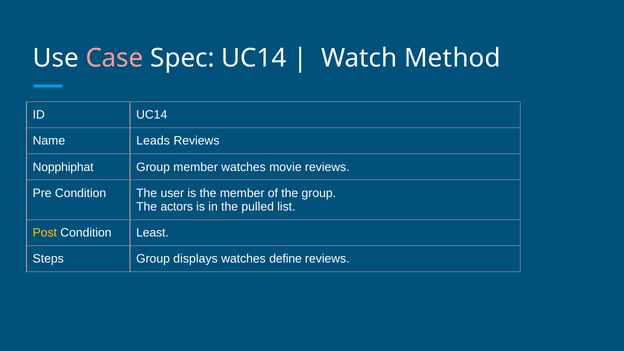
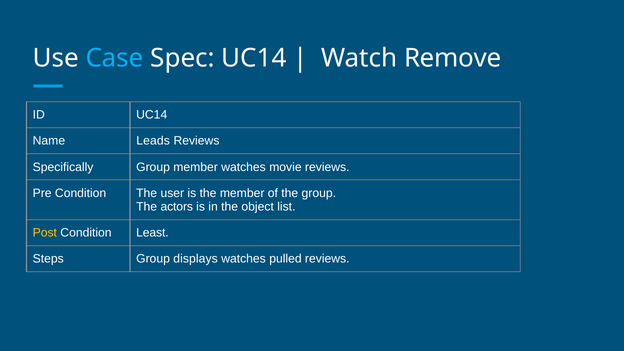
Case colour: pink -> light blue
Method: Method -> Remove
Nopphiphat: Nopphiphat -> Specifically
pulled: pulled -> object
define: define -> pulled
